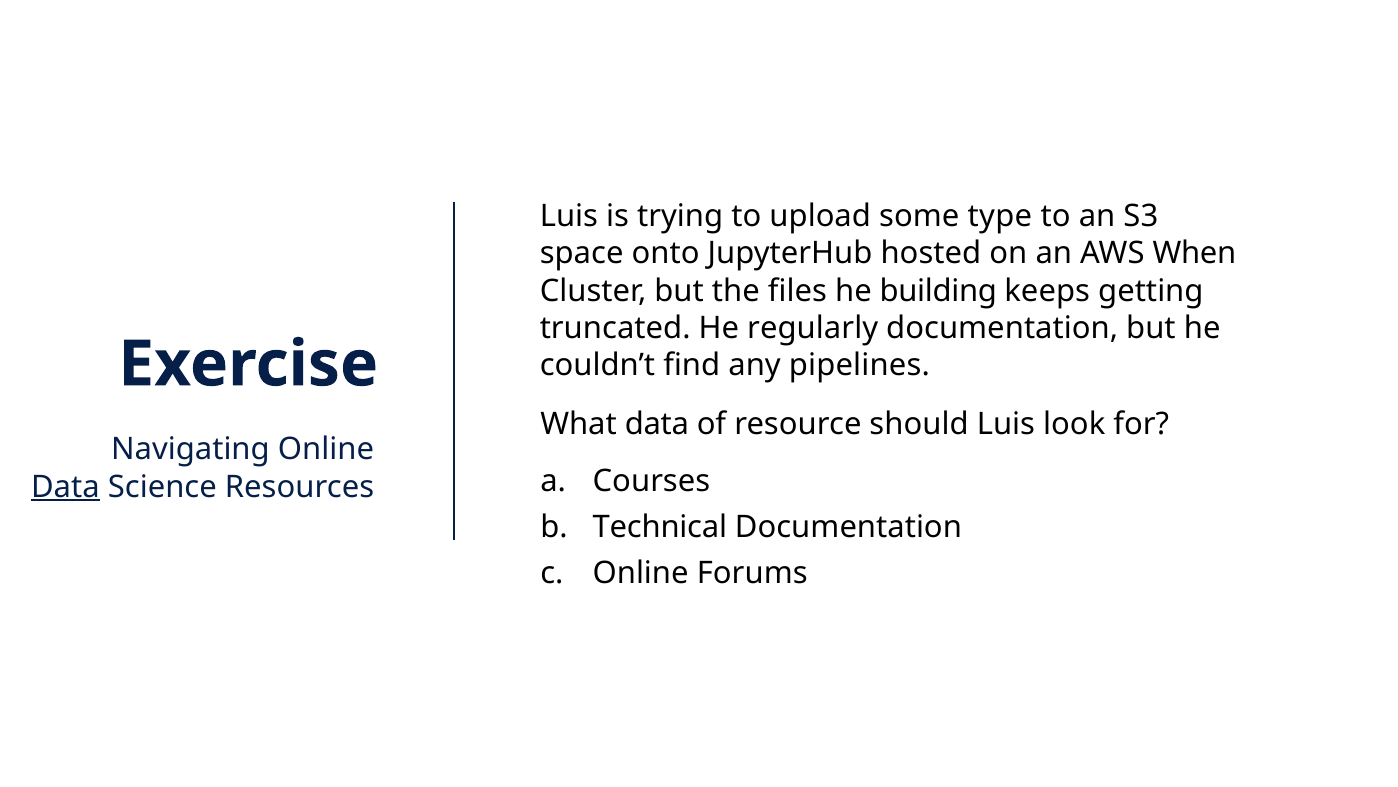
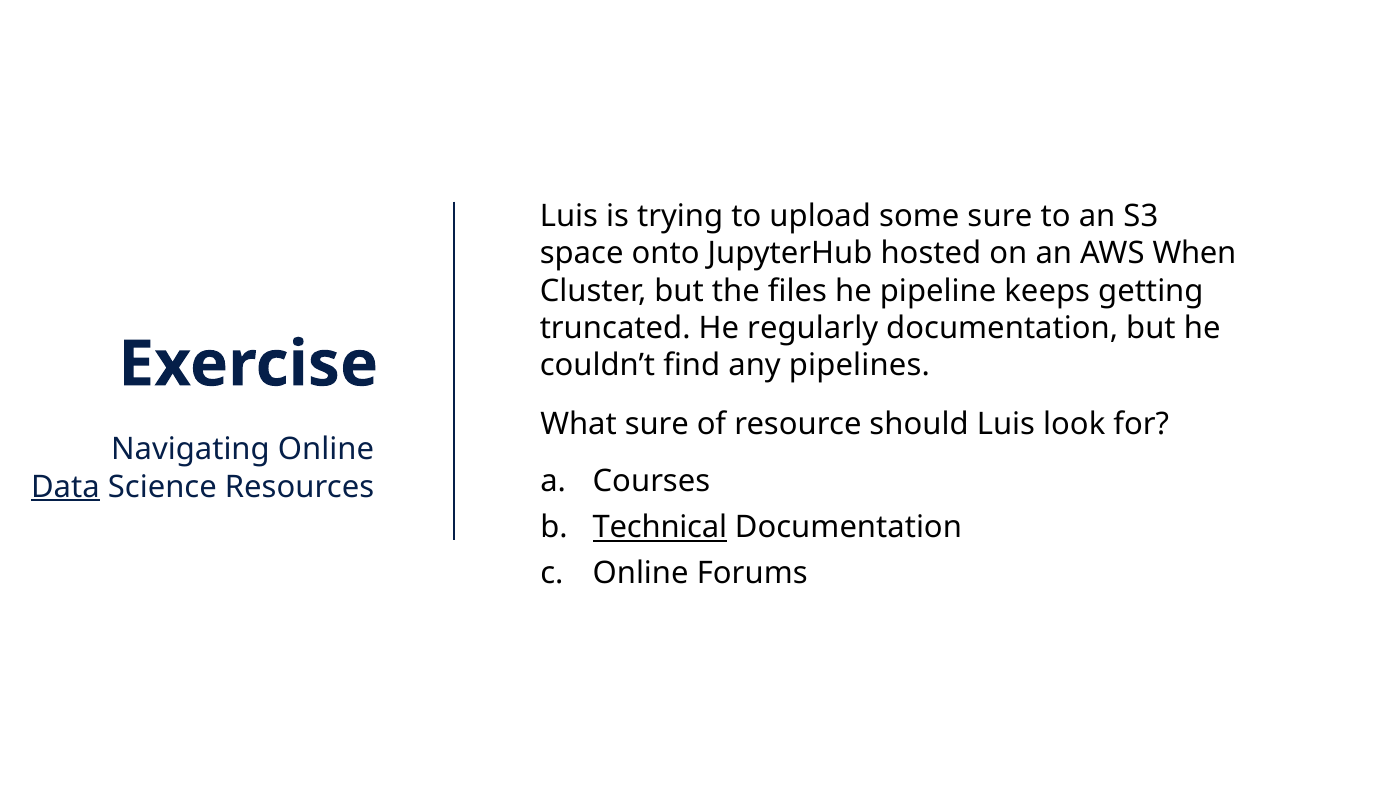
some type: type -> sure
building: building -> pipeline
What data: data -> sure
Technical underline: none -> present
